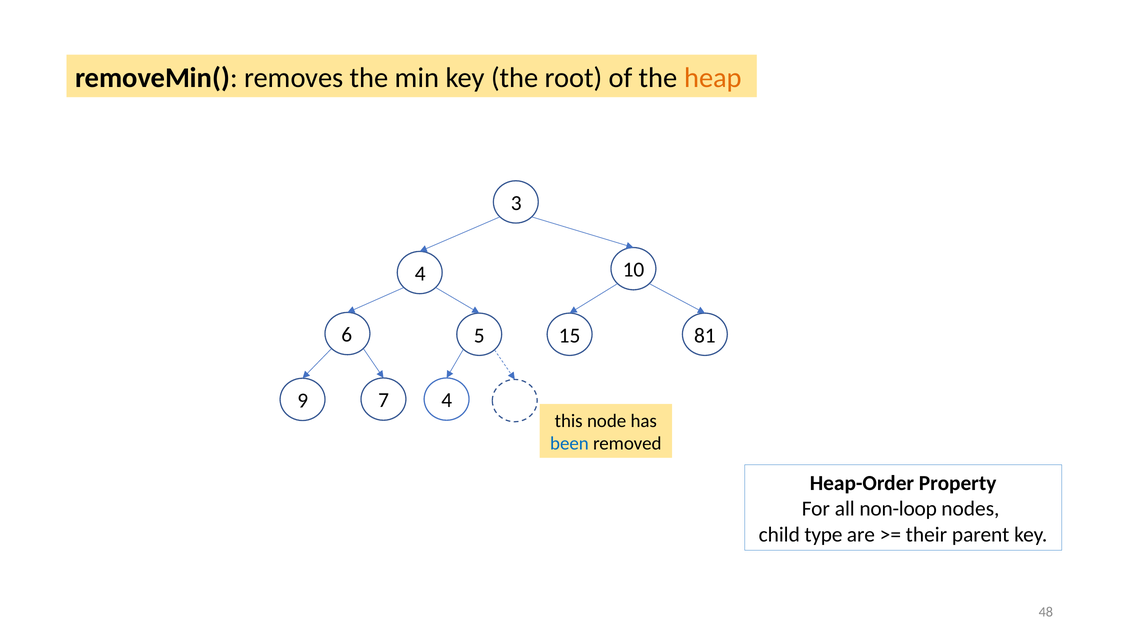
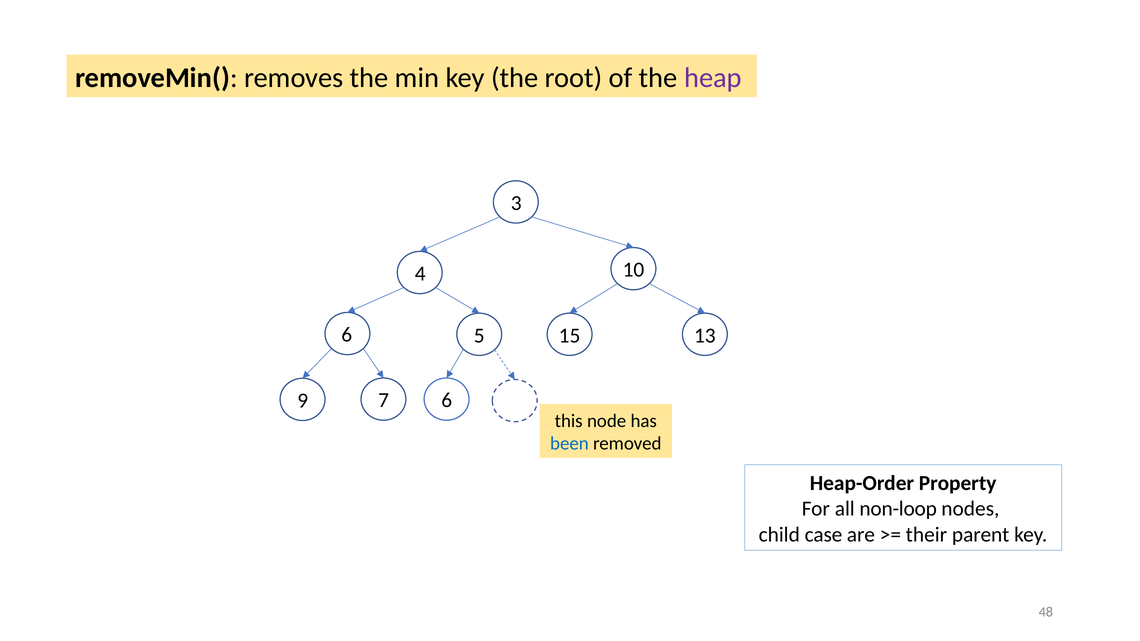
heap colour: orange -> purple
81: 81 -> 13
7 4: 4 -> 6
type: type -> case
